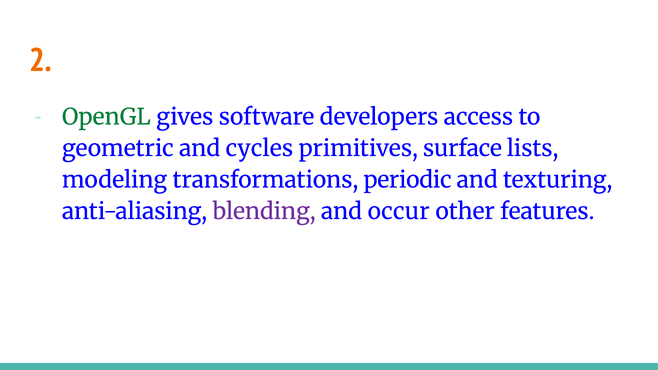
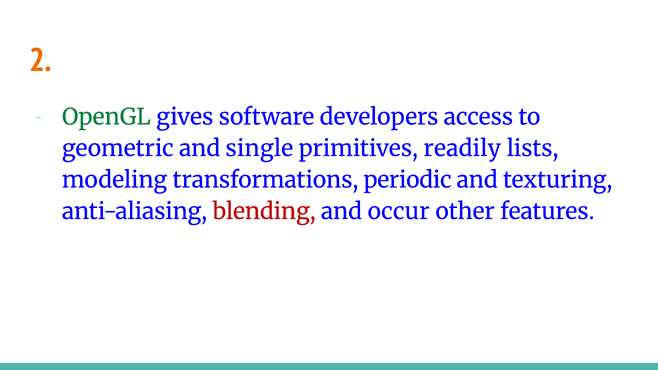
cycles: cycles -> single
surface: surface -> readily
blending colour: purple -> red
